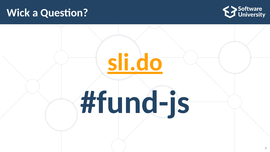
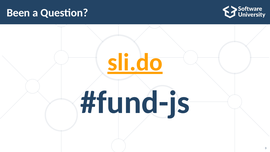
Wick: Wick -> Been
